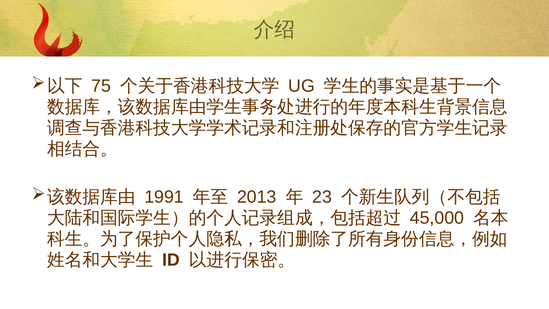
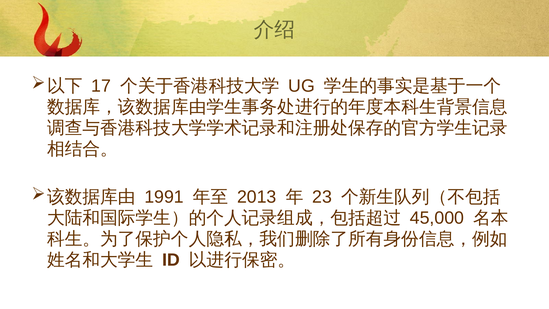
75: 75 -> 17
